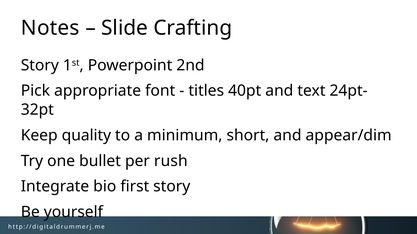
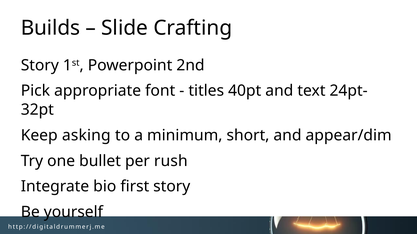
Notes: Notes -> Builds
quality: quality -> asking
